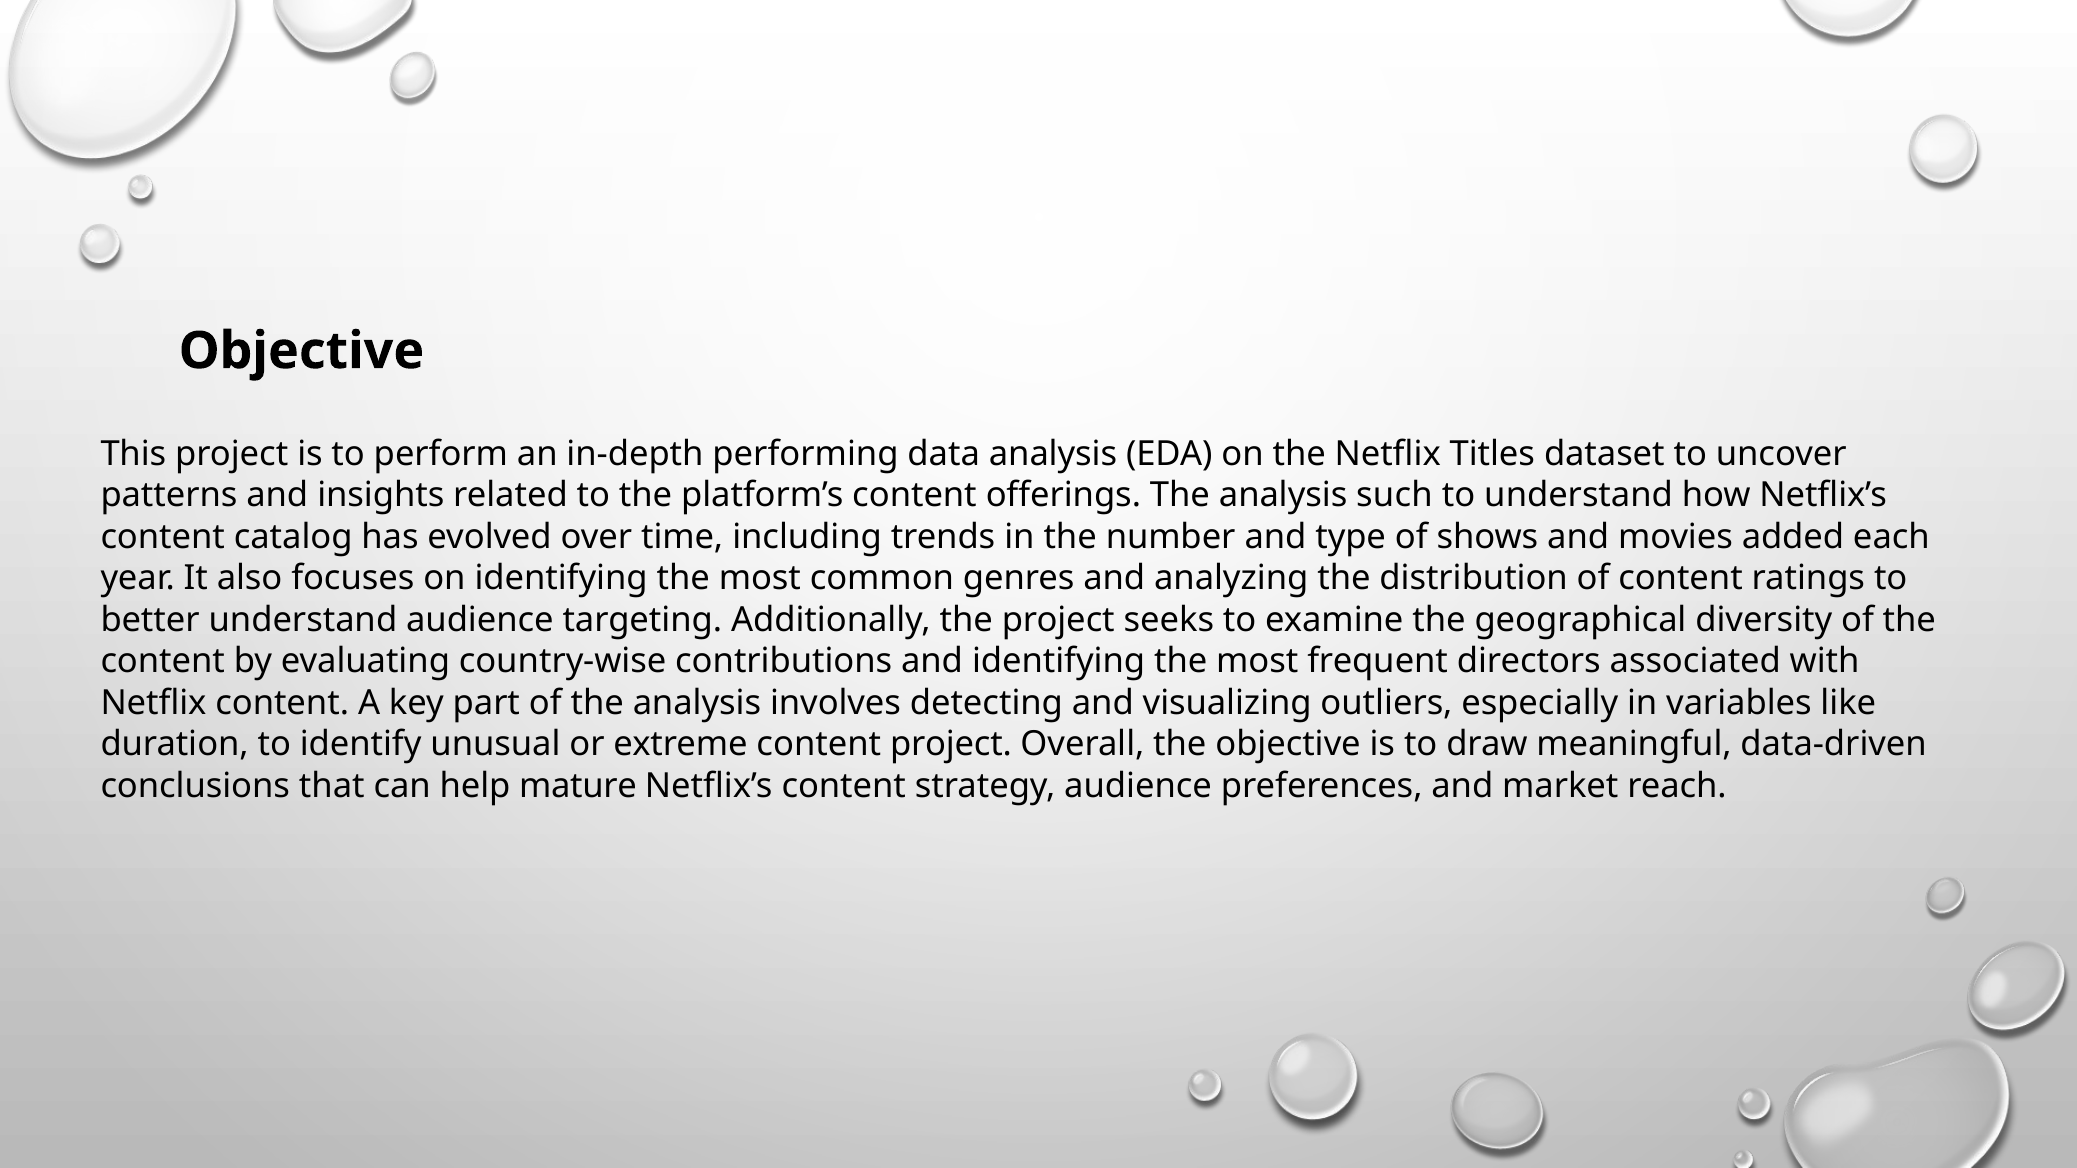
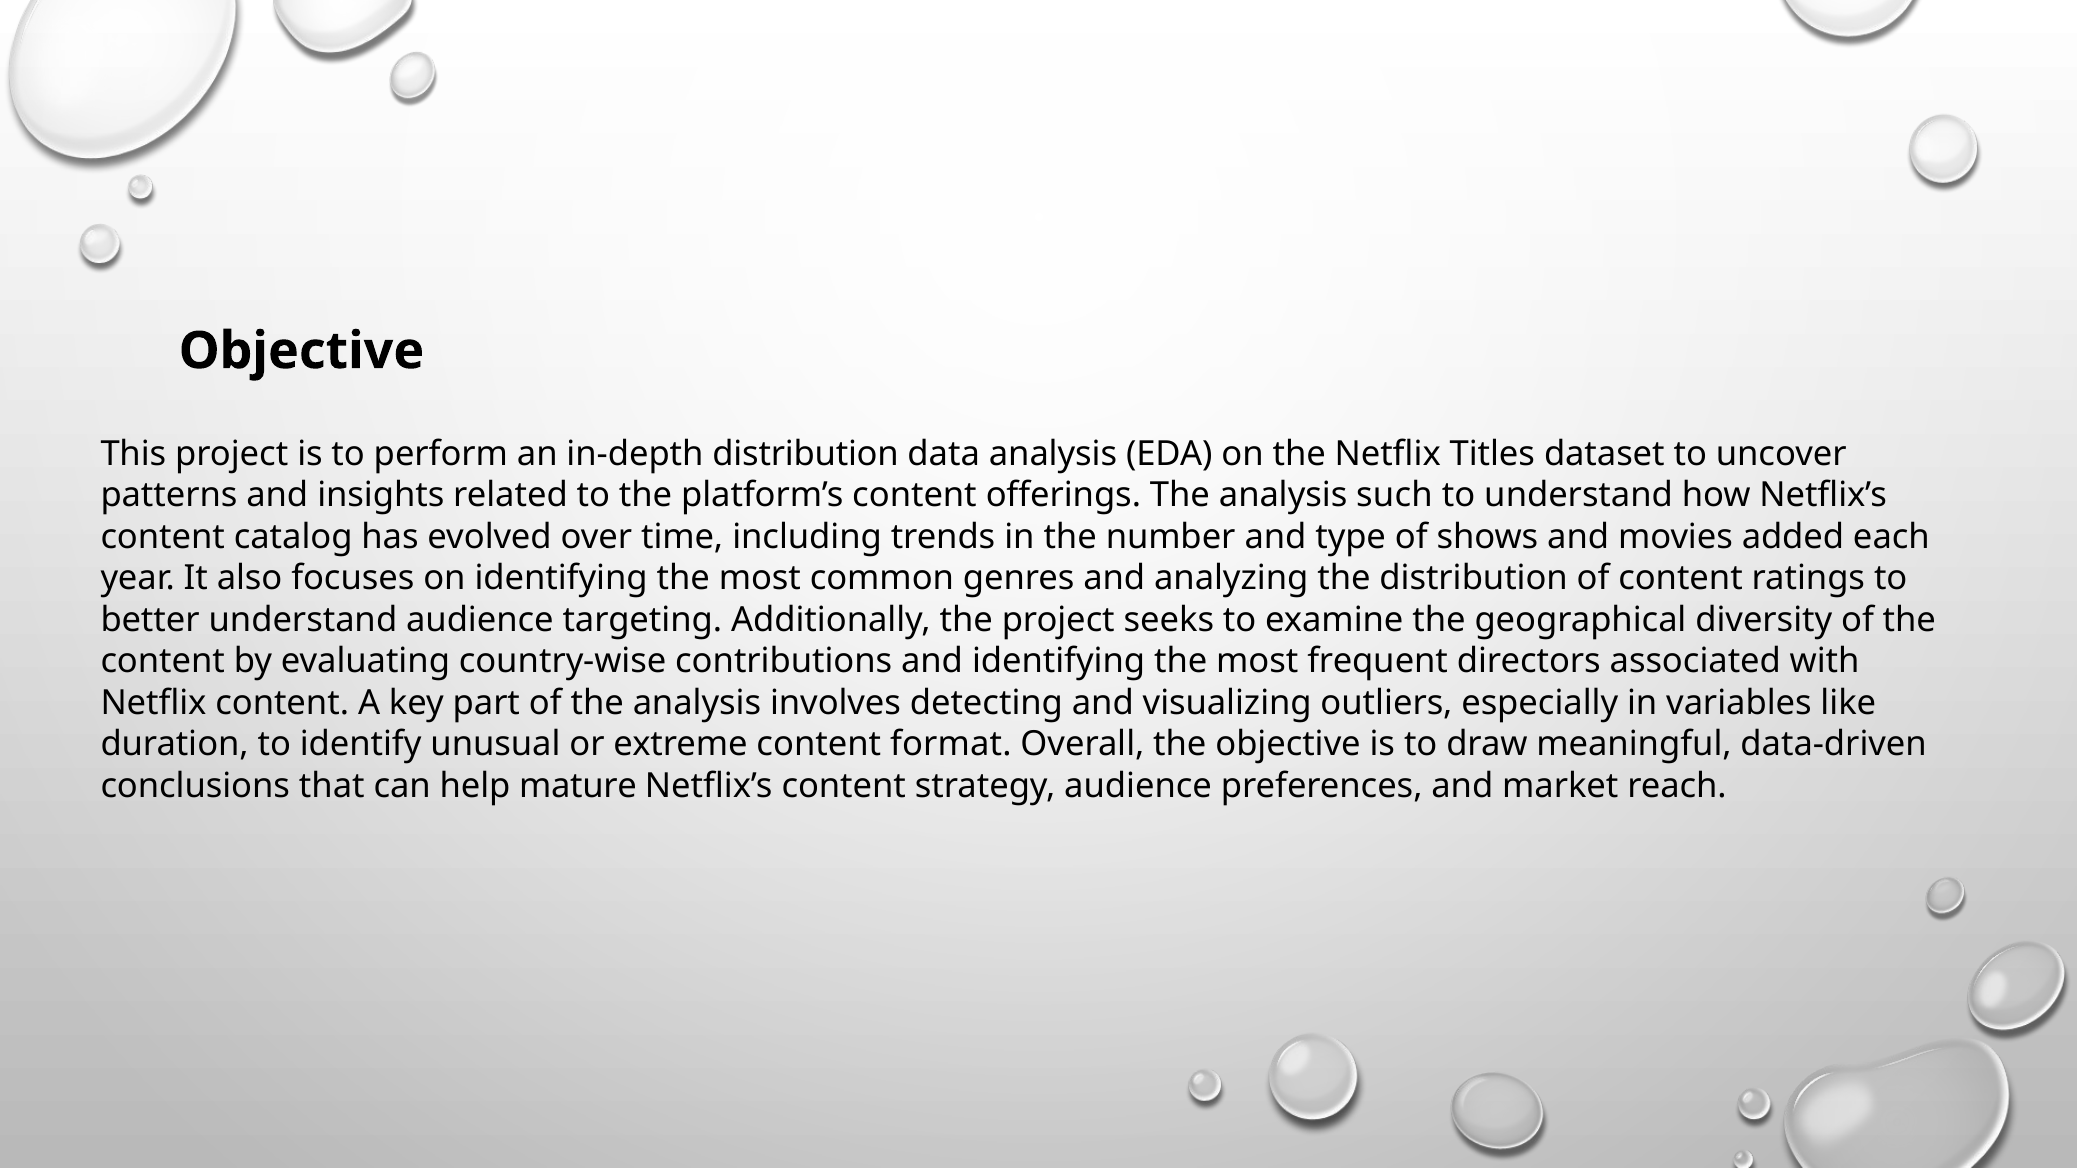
in-depth performing: performing -> distribution
content project: project -> format
